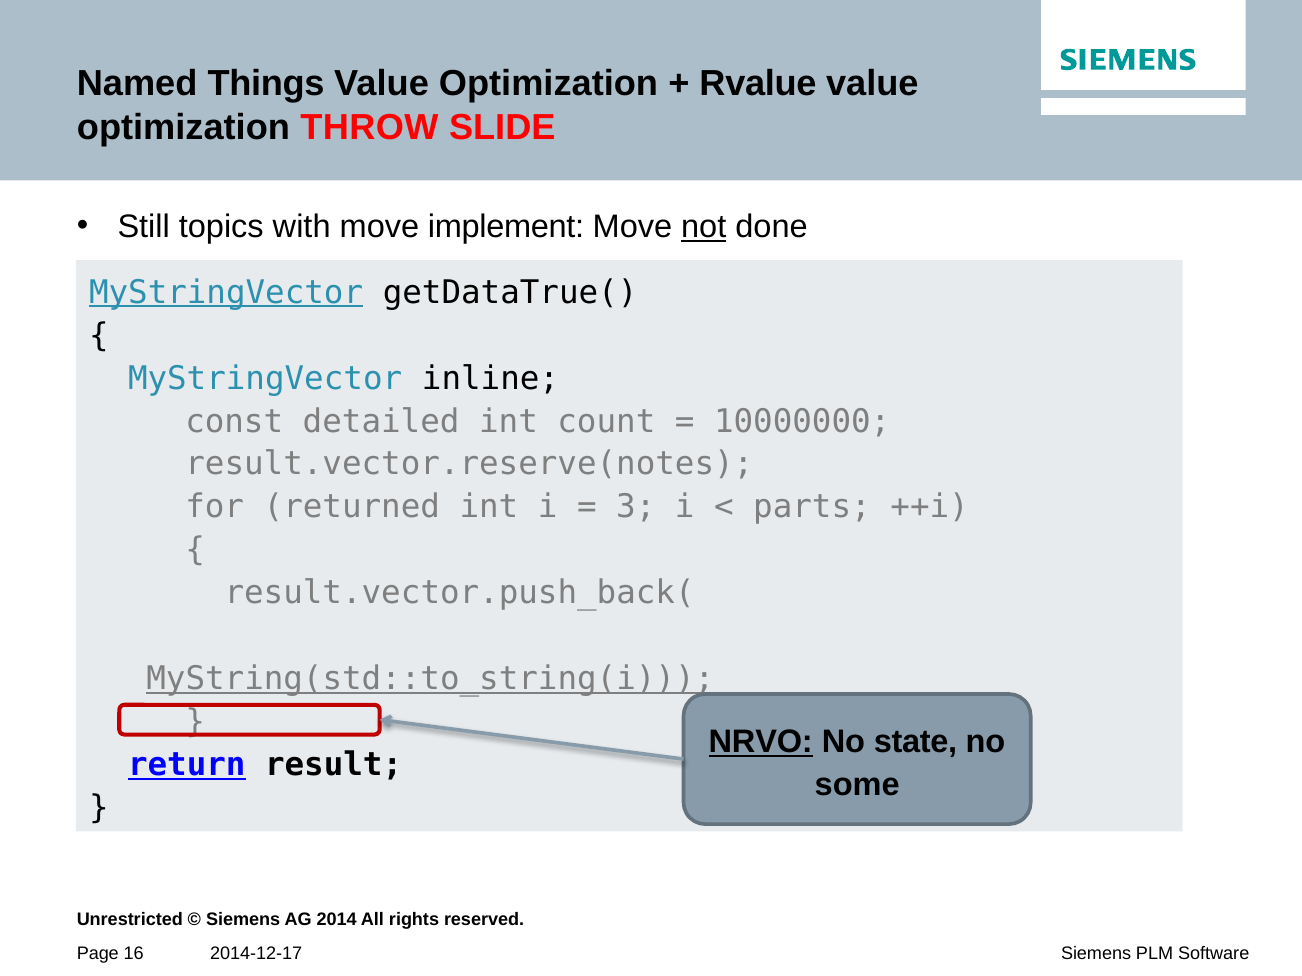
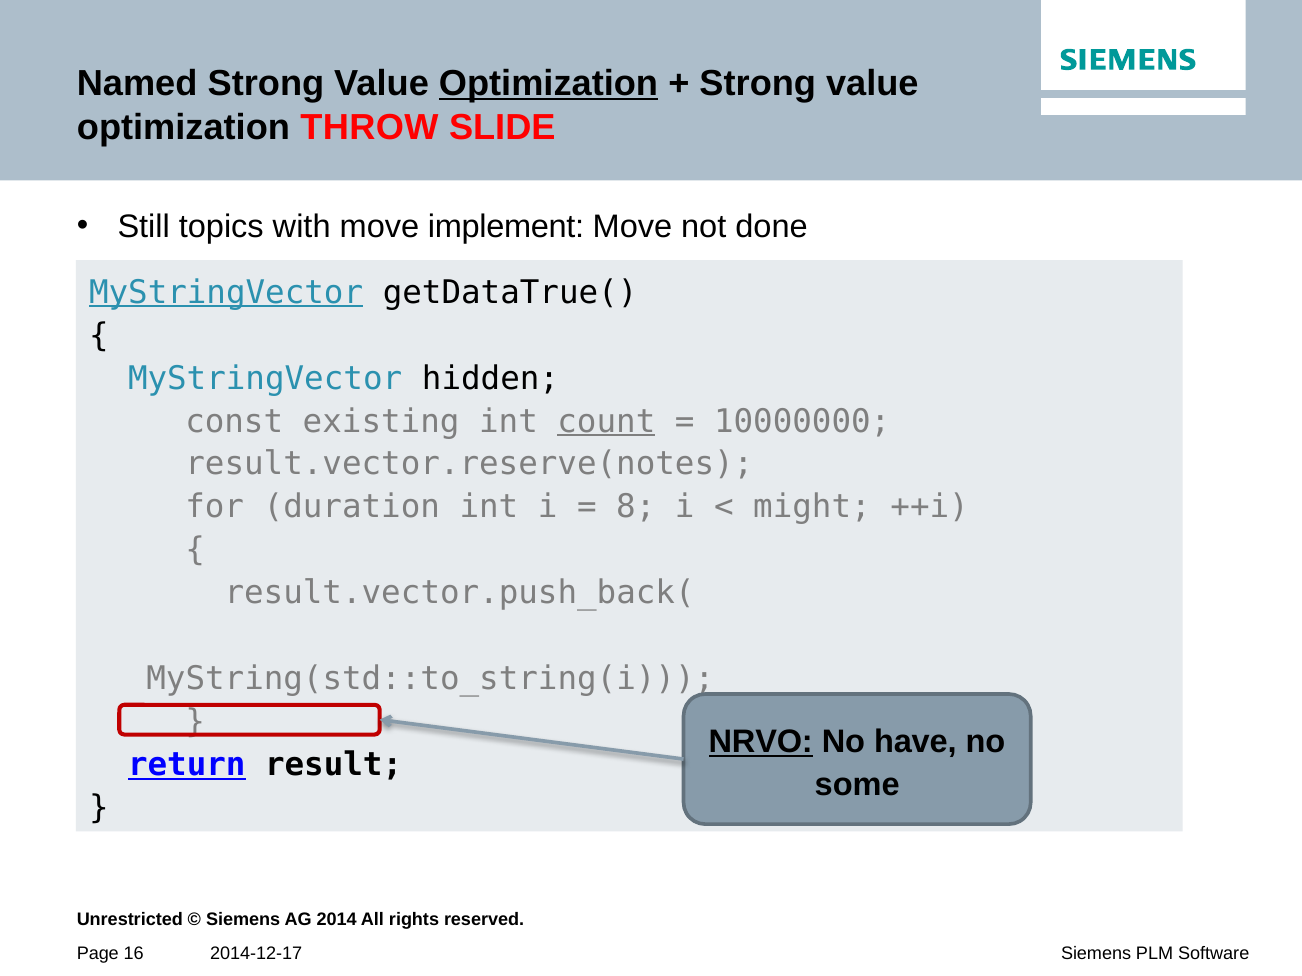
Named Things: Things -> Strong
Optimization at (548, 84) underline: none -> present
Rvalue at (758, 84): Rvalue -> Strong
not underline: present -> none
inline: inline -> hidden
detailed: detailed -> existing
count underline: none -> present
returned: returned -> duration
3: 3 -> 8
parts: parts -> might
MyString(std::to_string(i underline: present -> none
state: state -> have
